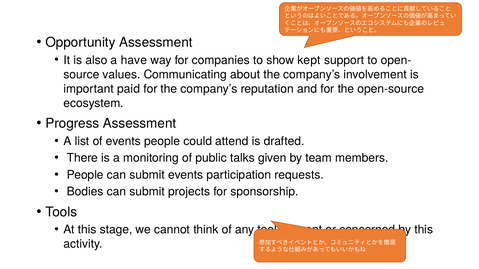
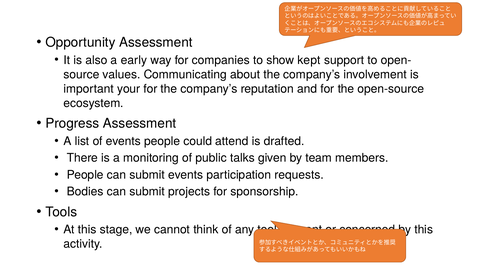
have: have -> early
paid: paid -> your
